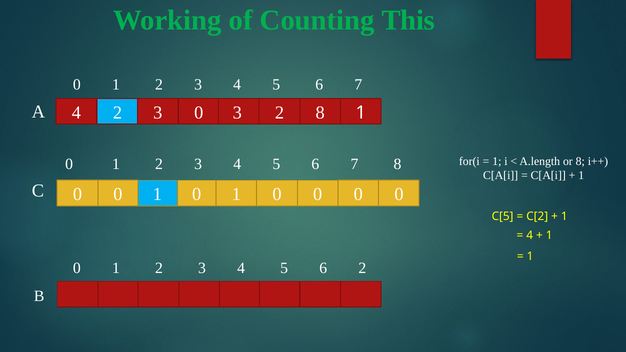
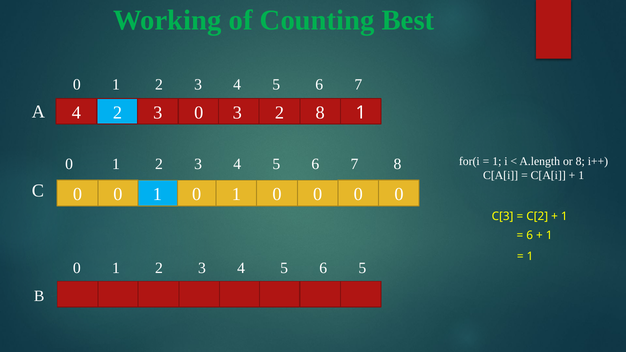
This: This -> Best
C[5: C[5 -> C[3
4 at (530, 236): 4 -> 6
6 2: 2 -> 5
